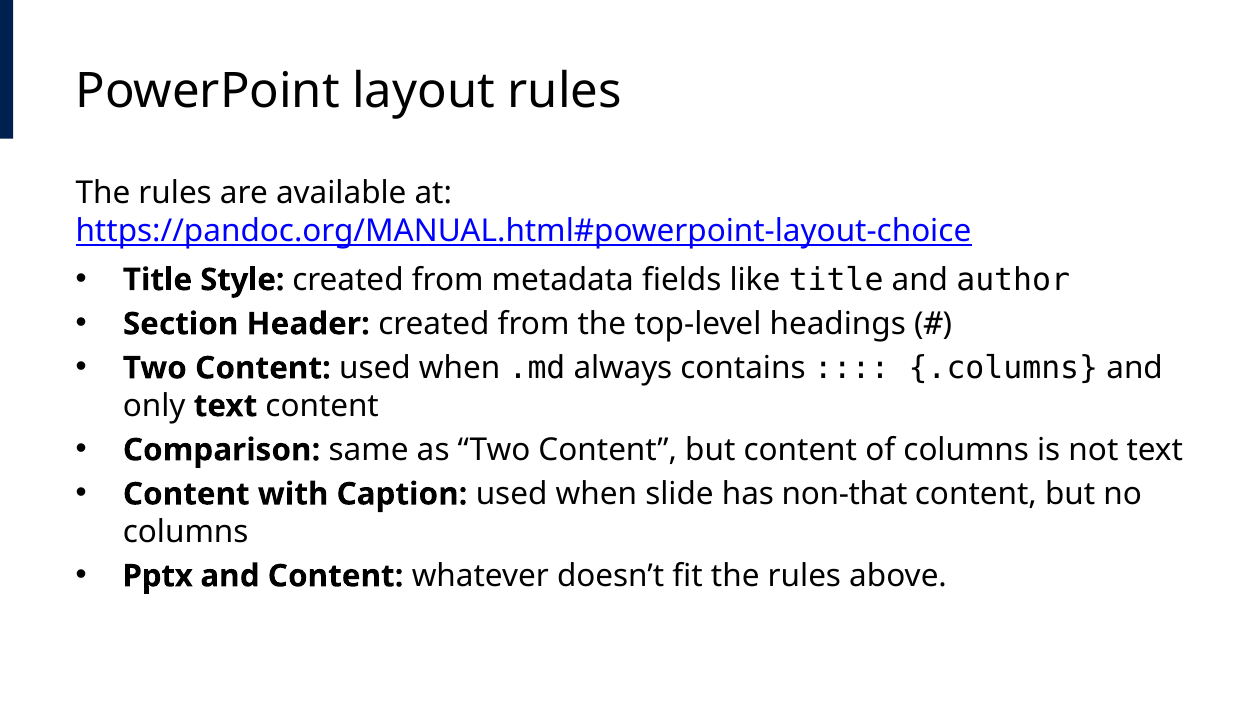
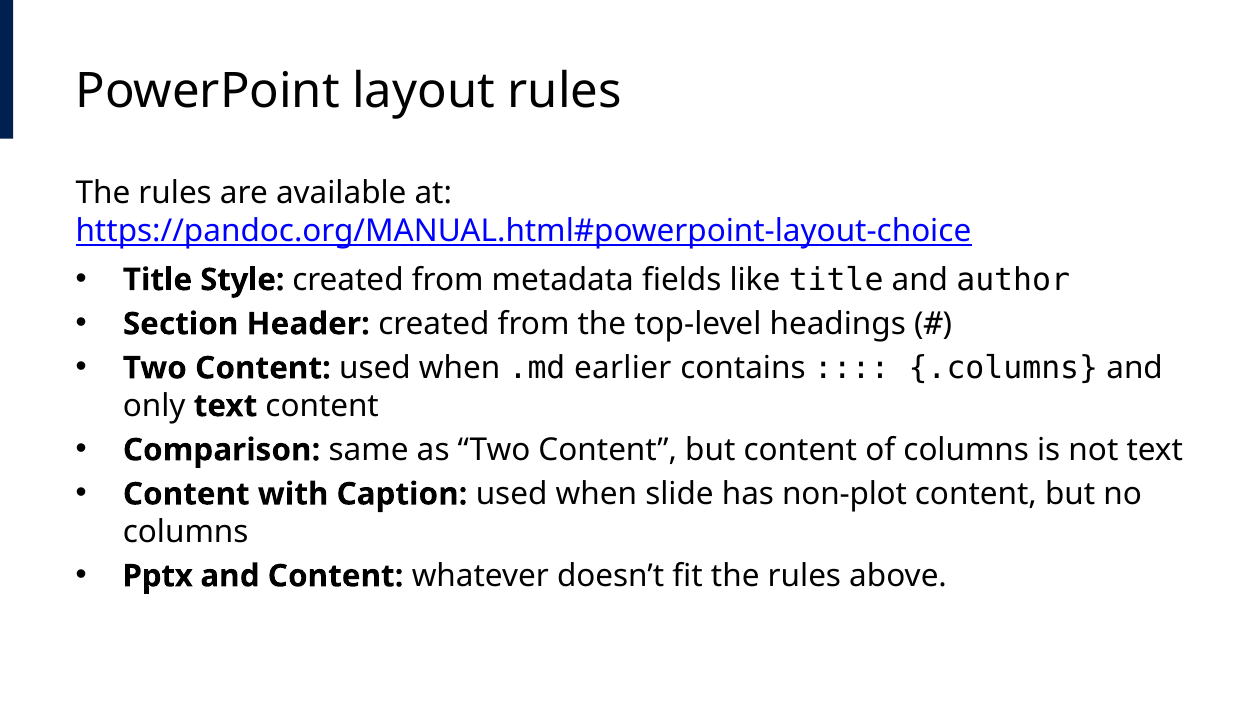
always: always -> earlier
non-that: non-that -> non-plot
